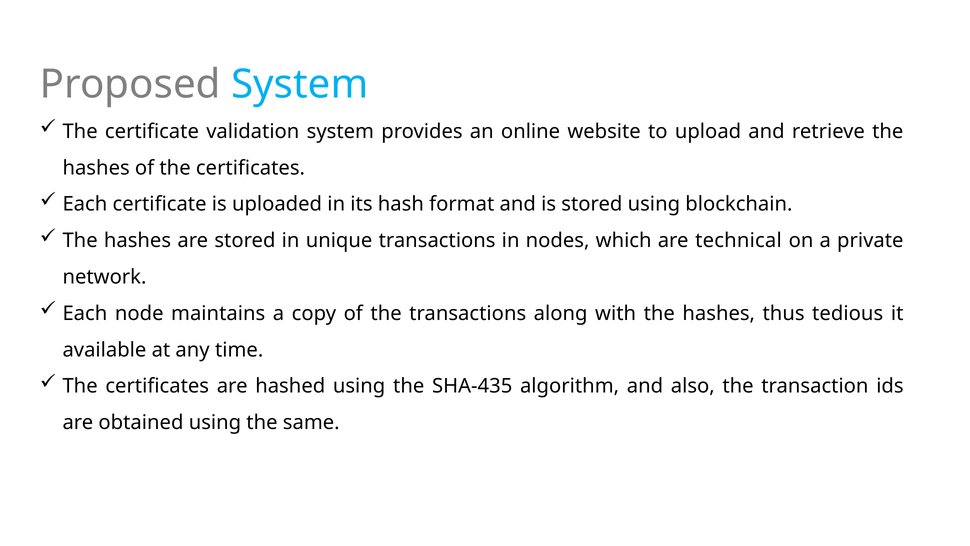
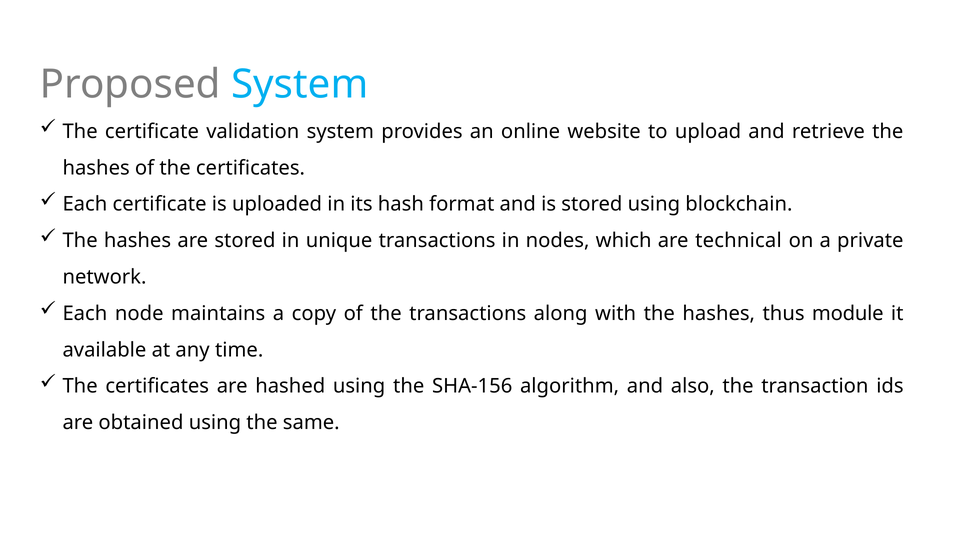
tedious: tedious -> module
SHA-435: SHA-435 -> SHA-156
